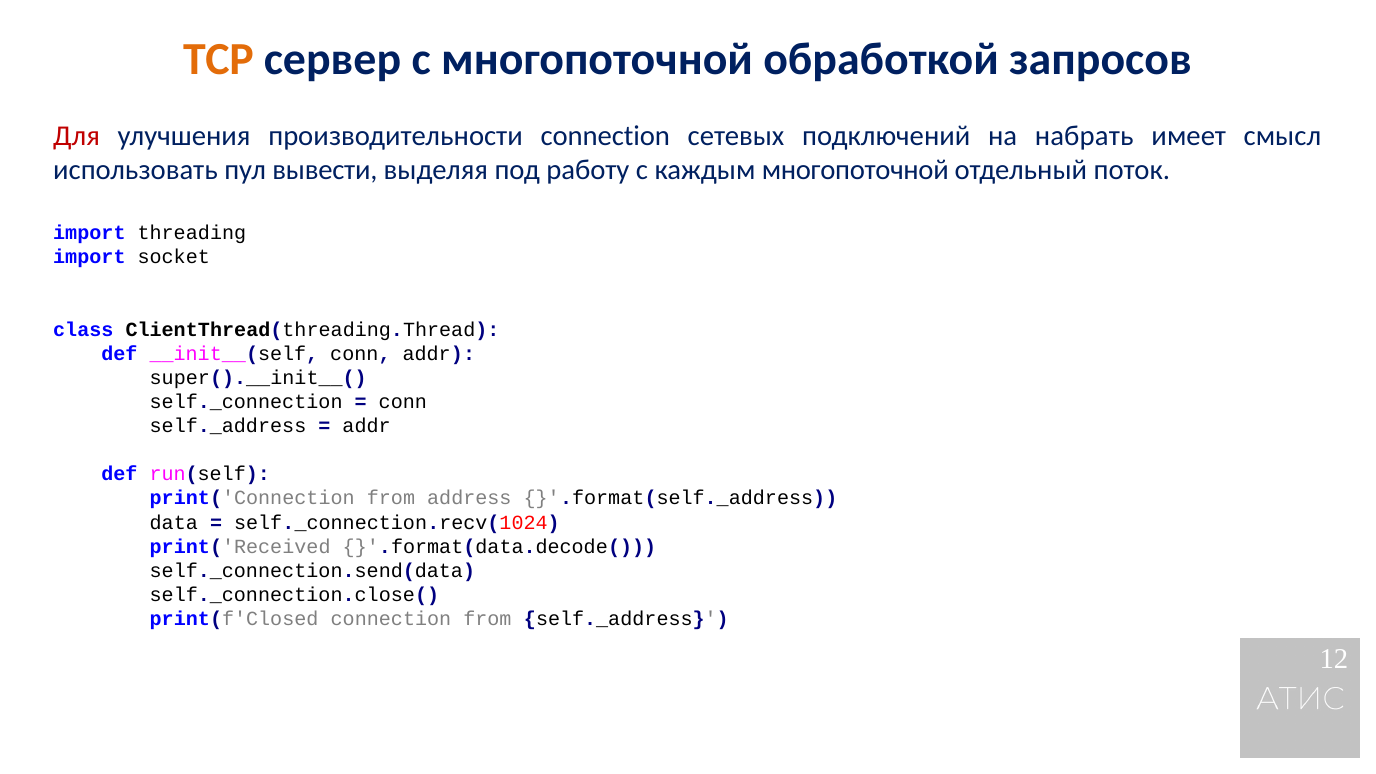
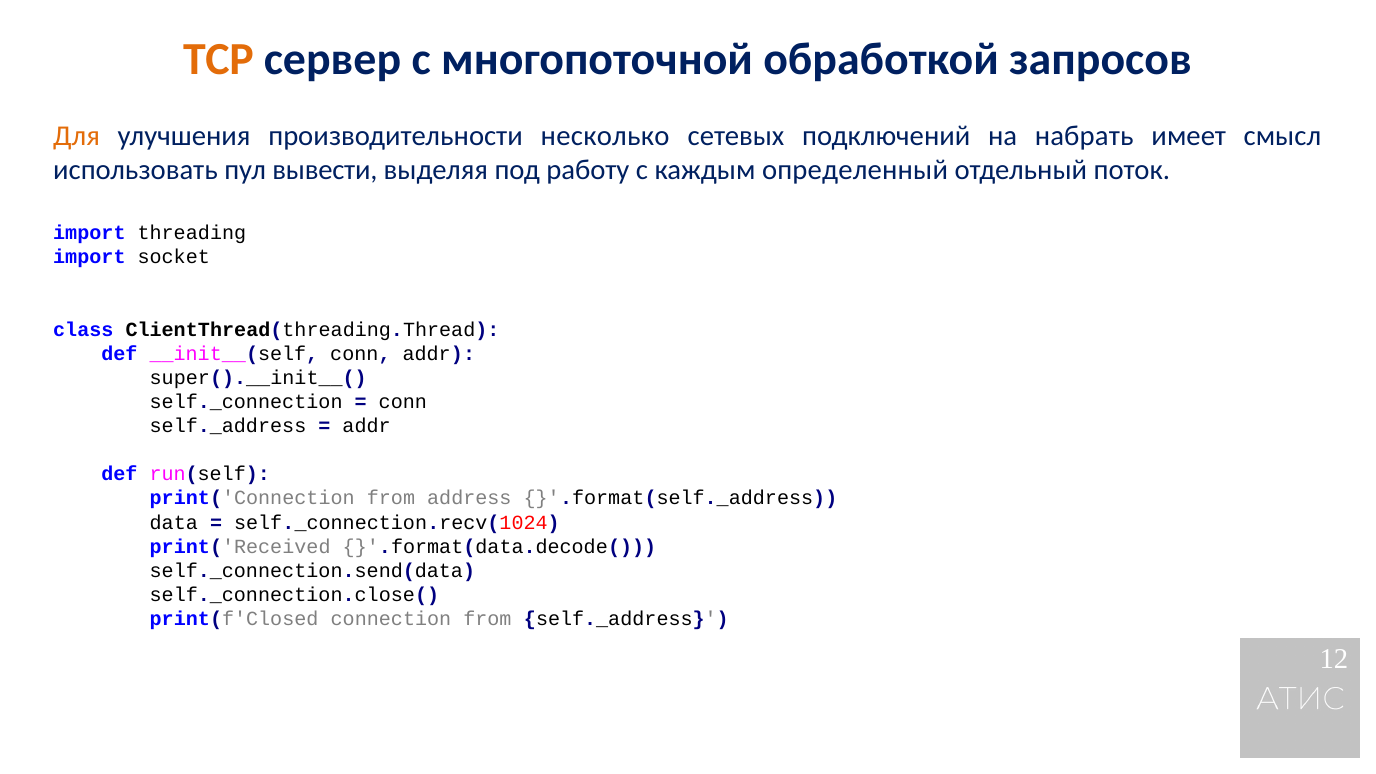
Для colour: red -> orange
производительности connection: connection -> несколько
каждым многопоточной: многопоточной -> определенный
